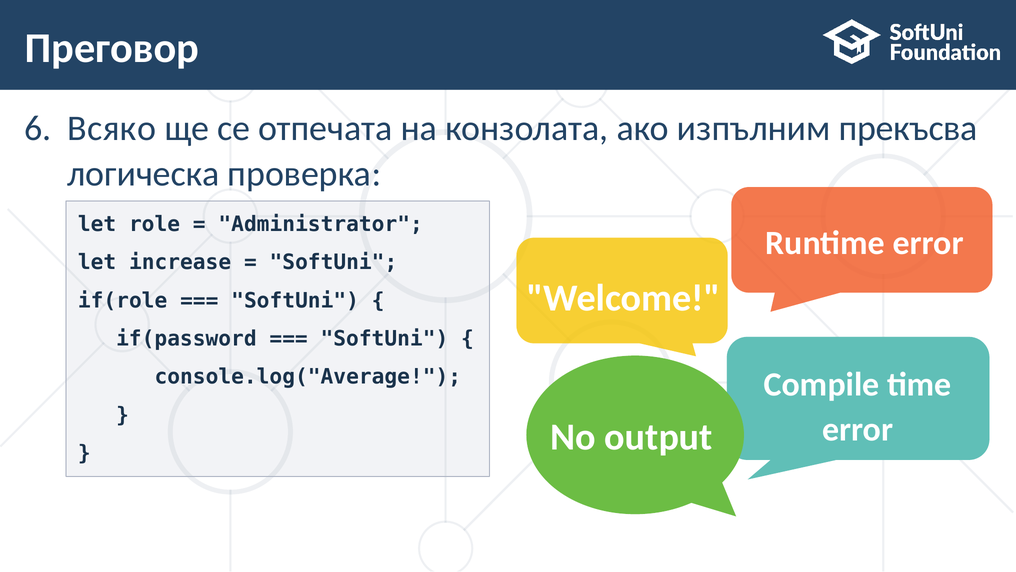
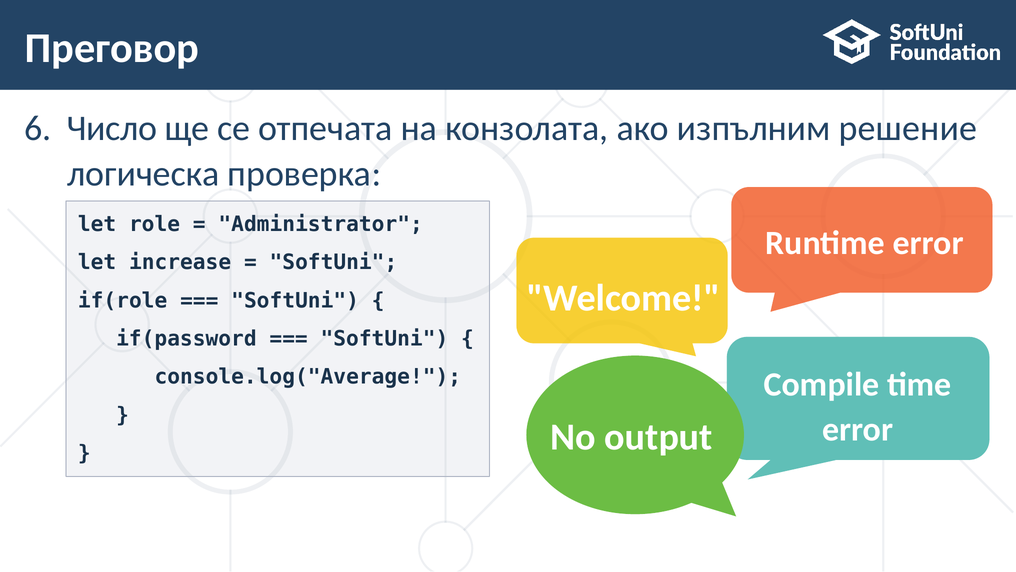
Всяко: Всяко -> Число
прекъсва: прекъсва -> решение
